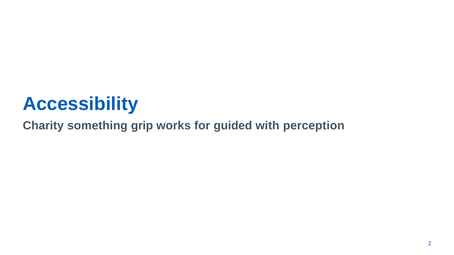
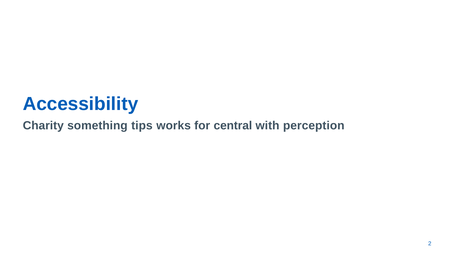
grip: grip -> tips
guided: guided -> central
